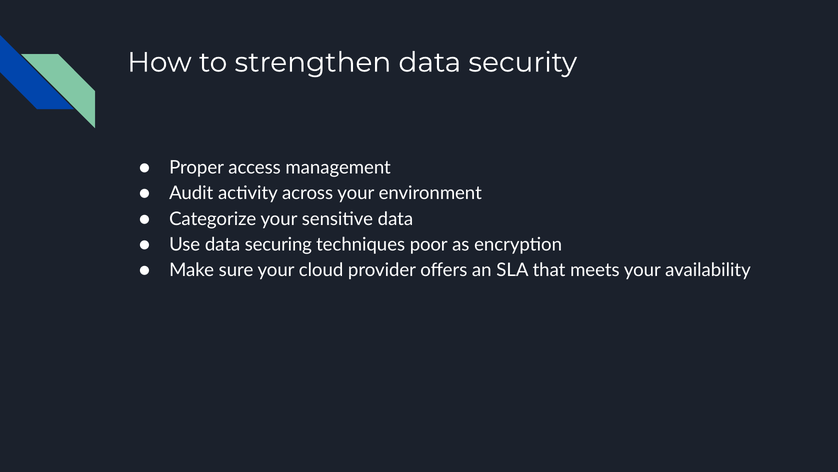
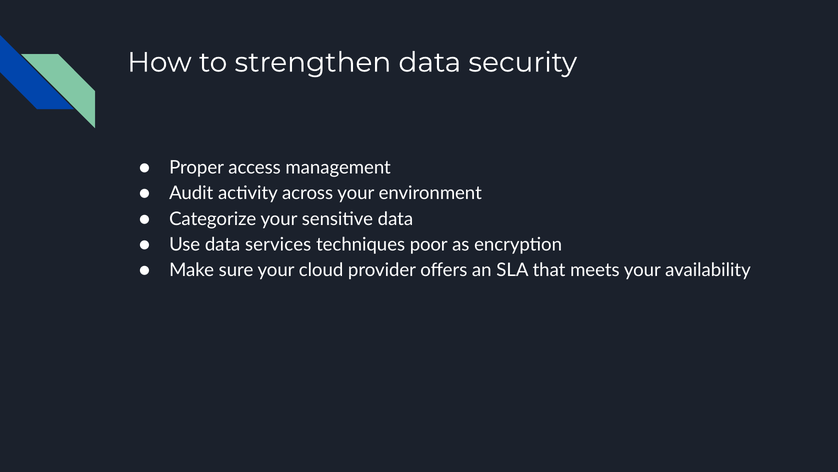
securing: securing -> services
